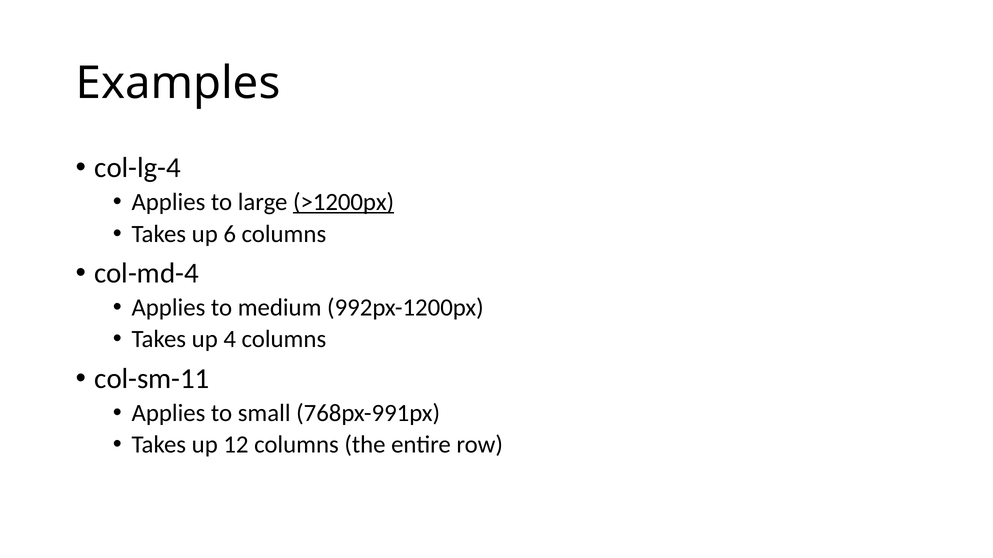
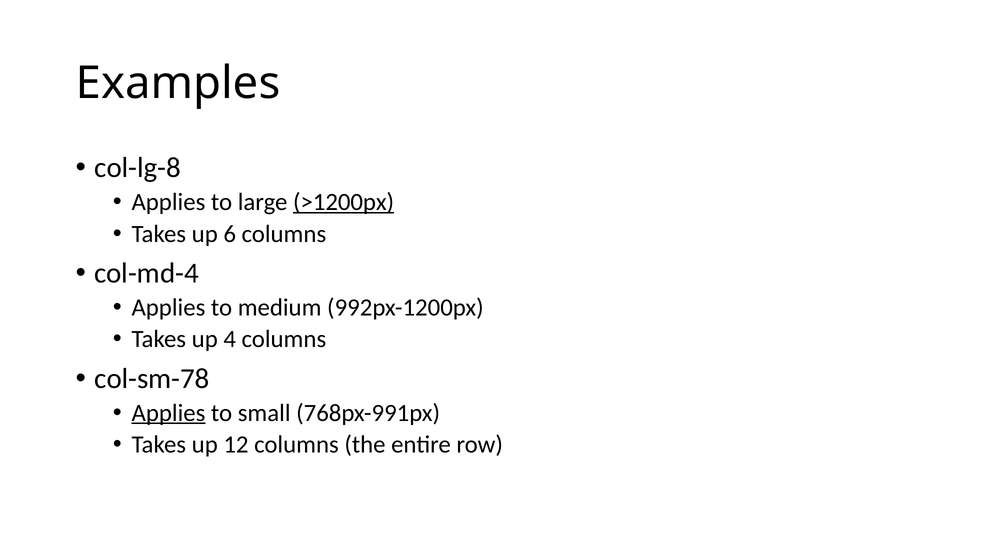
col-lg-4: col-lg-4 -> col-lg-8
col-sm-11: col-sm-11 -> col-sm-78
Applies at (168, 413) underline: none -> present
